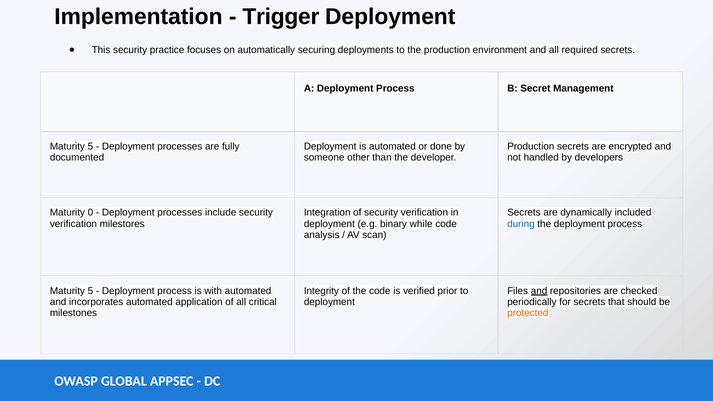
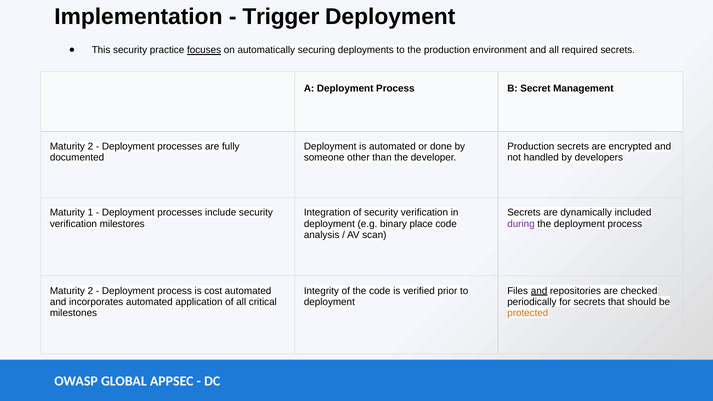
focuses underline: none -> present
5 at (90, 147): 5 -> 2
0: 0 -> 1
while: while -> place
during colour: blue -> purple
5 at (90, 291): 5 -> 2
with: with -> cost
